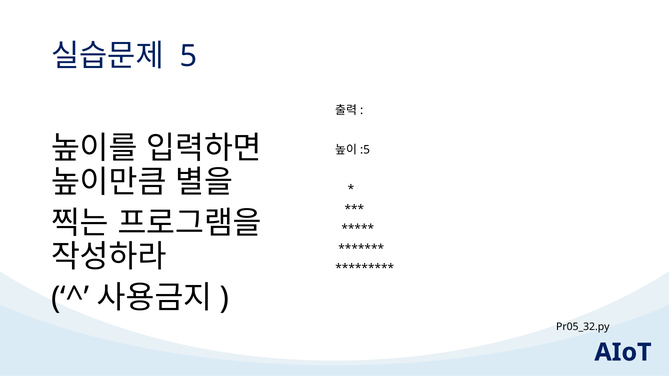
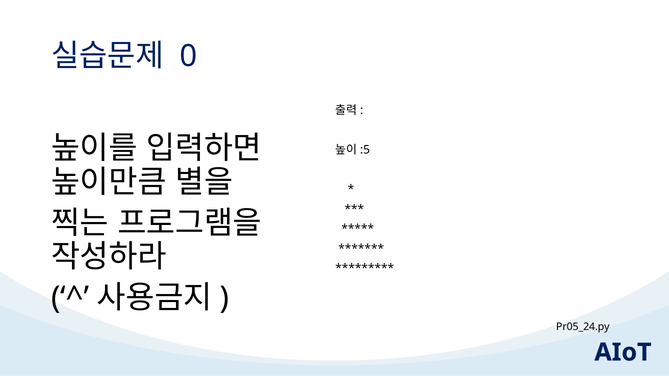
5: 5 -> 0
Pr05_32.py: Pr05_32.py -> Pr05_24.py
